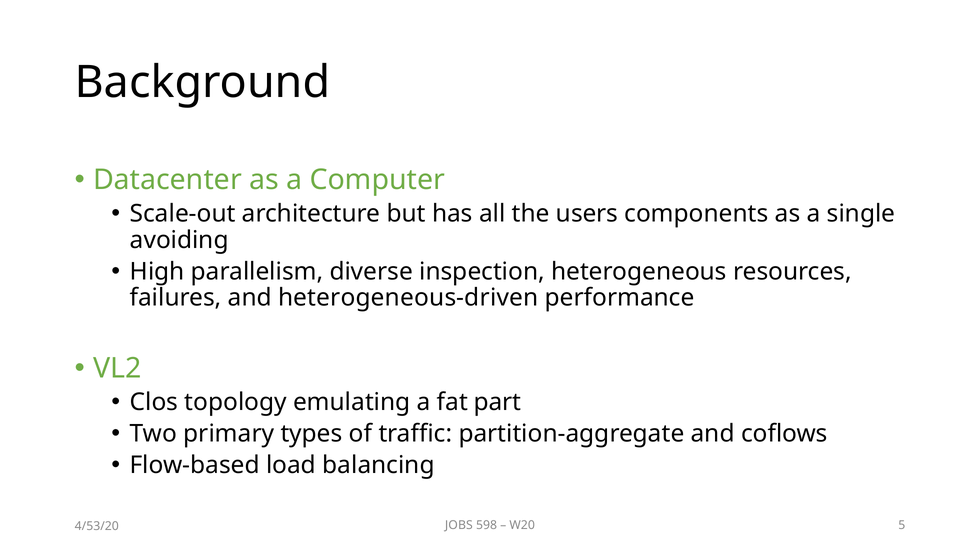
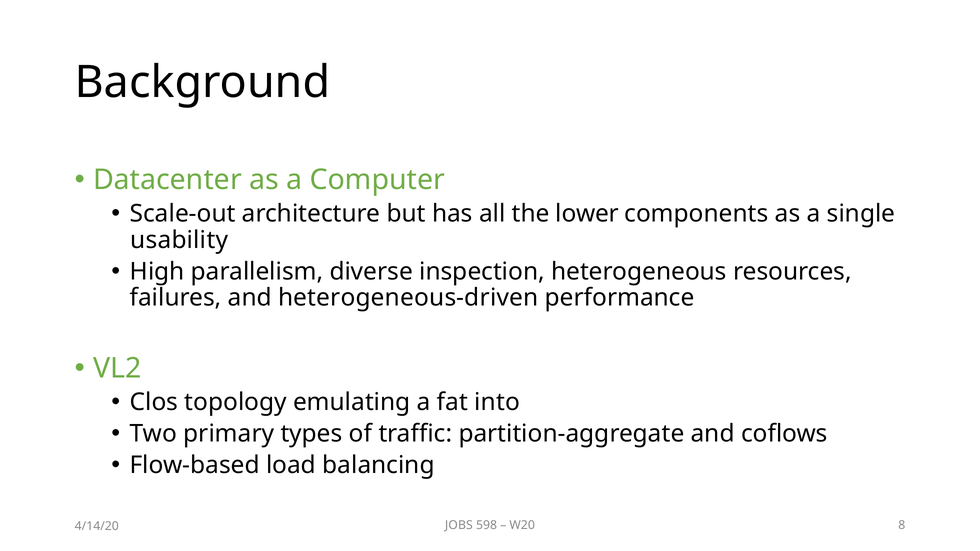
users: users -> lower
avoiding: avoiding -> usability
part: part -> into
5: 5 -> 8
4/53/20: 4/53/20 -> 4/14/20
